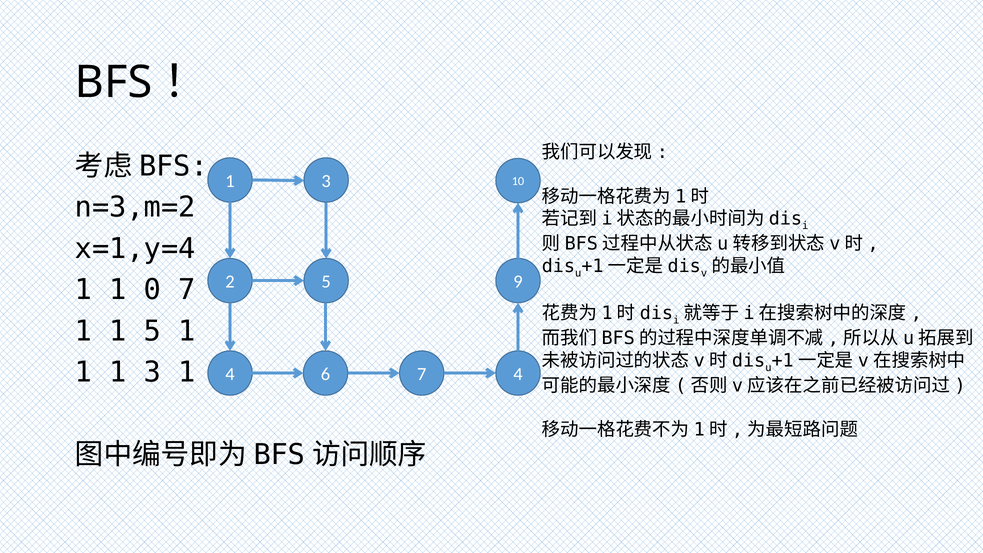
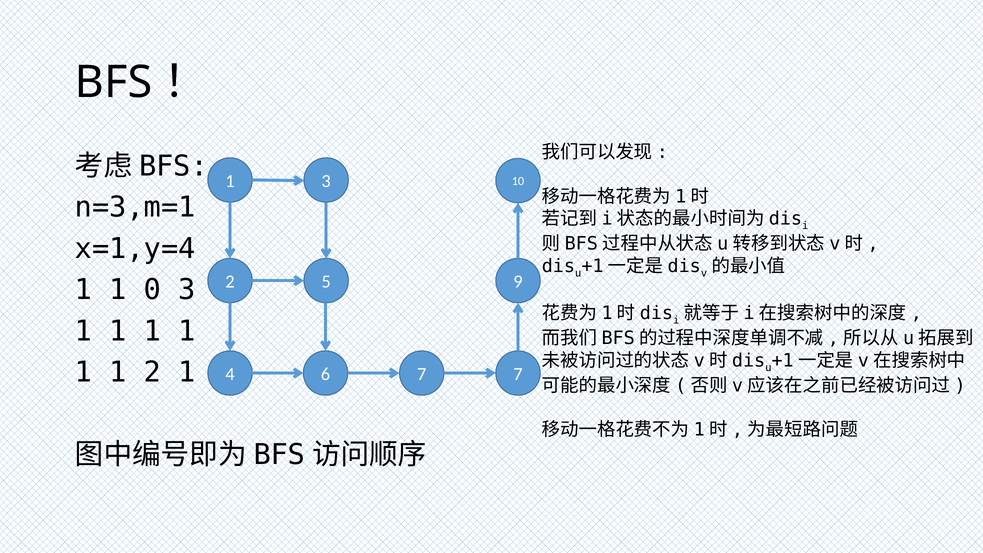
n=3,m=2: n=3,m=2 -> n=3,m=1
0 7: 7 -> 3
5 at (152, 331): 5 -> 1
1 1 3: 3 -> 2
7 4: 4 -> 7
